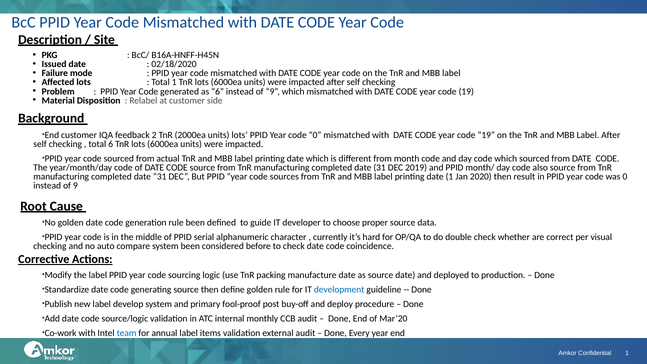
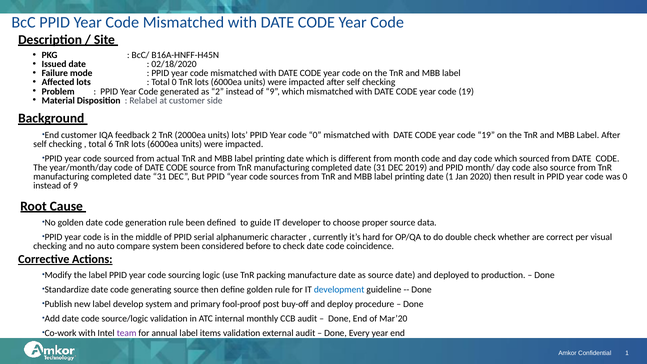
Total 1: 1 -> 0
as 6: 6 -> 2
team colour: blue -> purple
